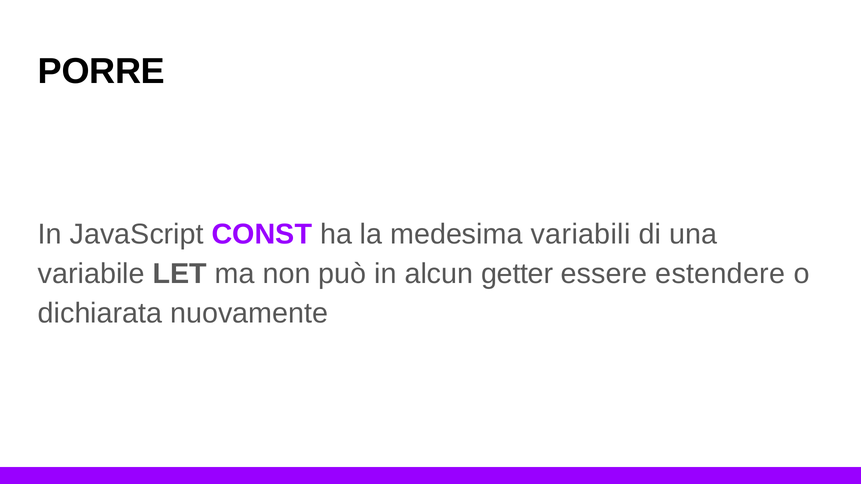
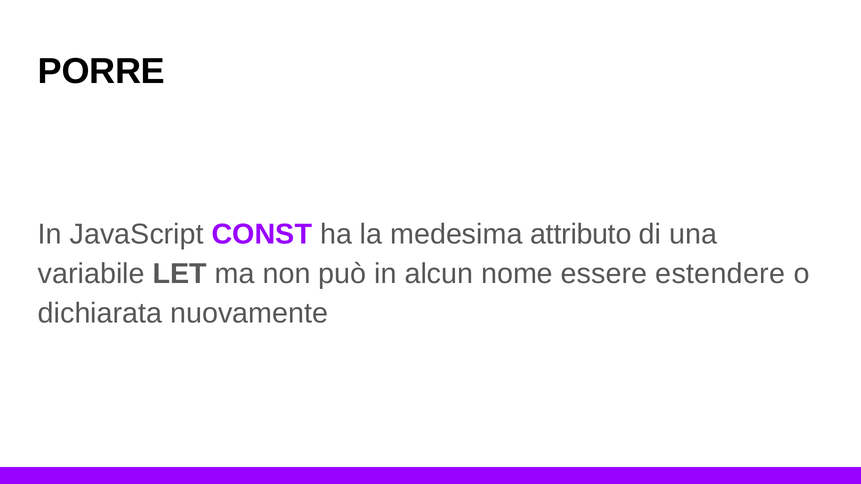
variabili: variabili -> attributo
getter: getter -> nome
